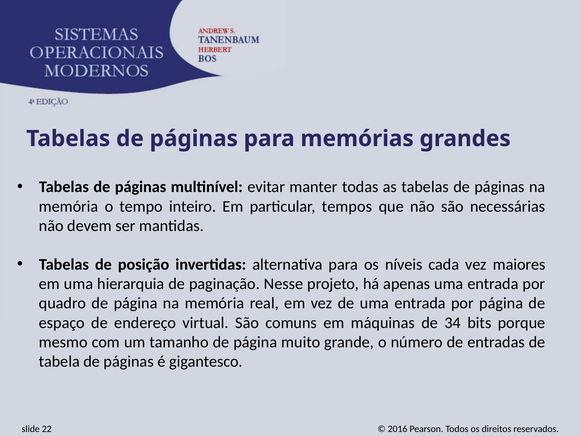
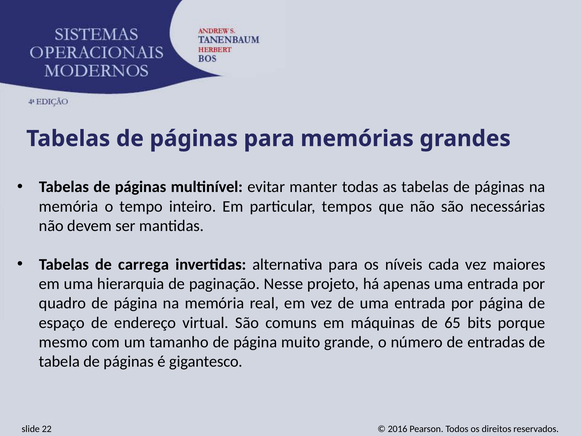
posição: posição -> carrega
34: 34 -> 65
